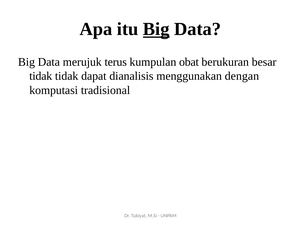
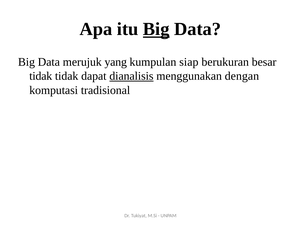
terus: terus -> yang
obat: obat -> siap
dianalisis underline: none -> present
